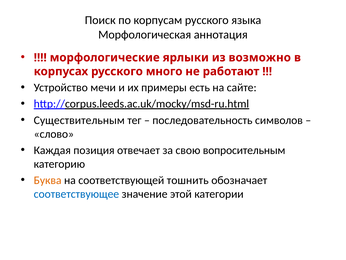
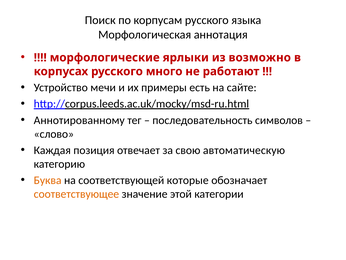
Существительным: Существительным -> Аннотированному
вопросительным: вопросительным -> автоматическую
тошнить: тошнить -> которые
соответствующее colour: blue -> orange
